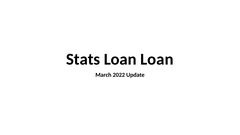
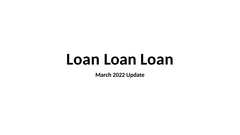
Stats at (83, 59): Stats -> Loan
